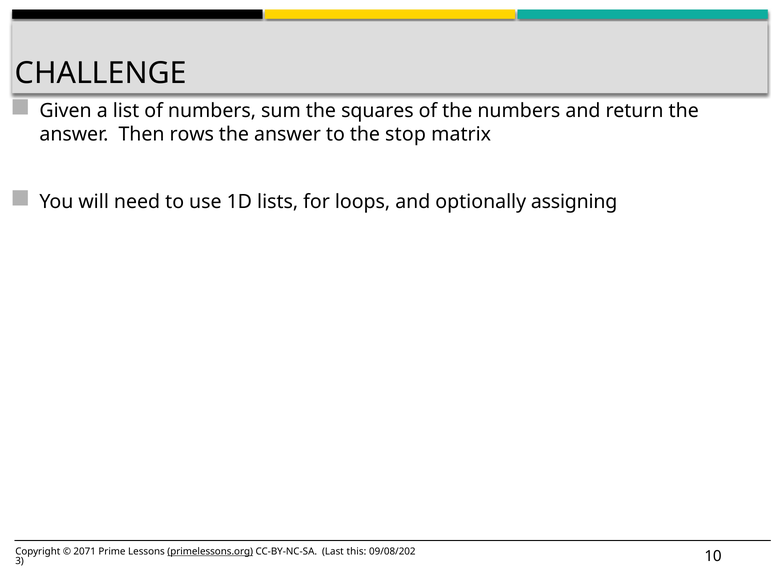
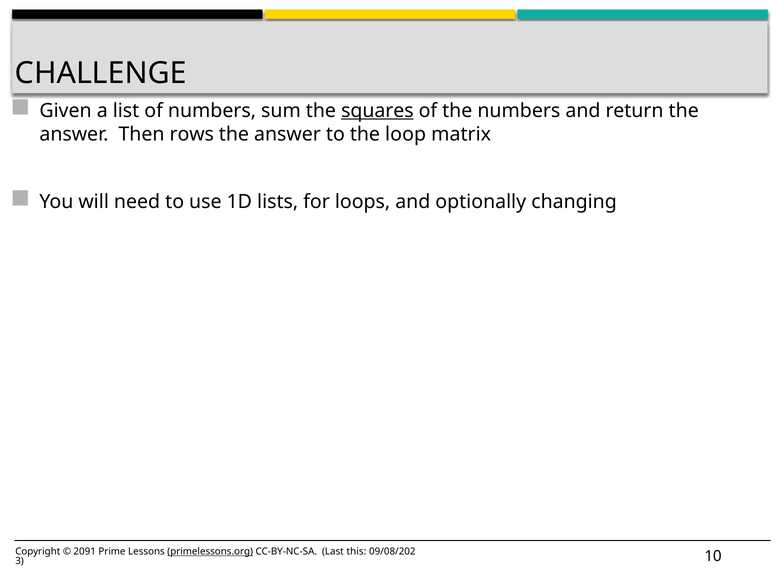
squares underline: none -> present
stop: stop -> loop
assigning: assigning -> changing
2071: 2071 -> 2091
